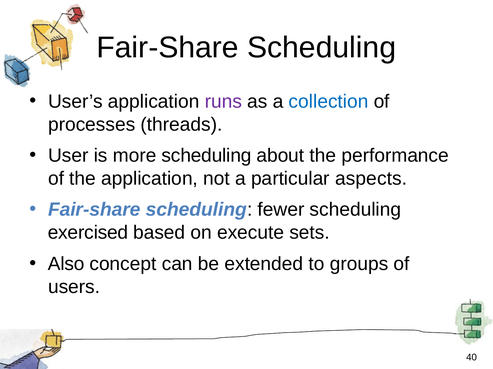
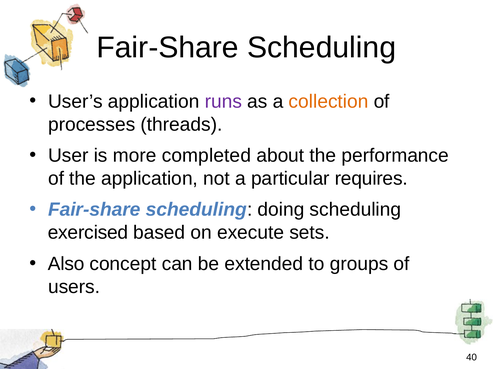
collection colour: blue -> orange
more scheduling: scheduling -> completed
aspects: aspects -> requires
fewer: fewer -> doing
